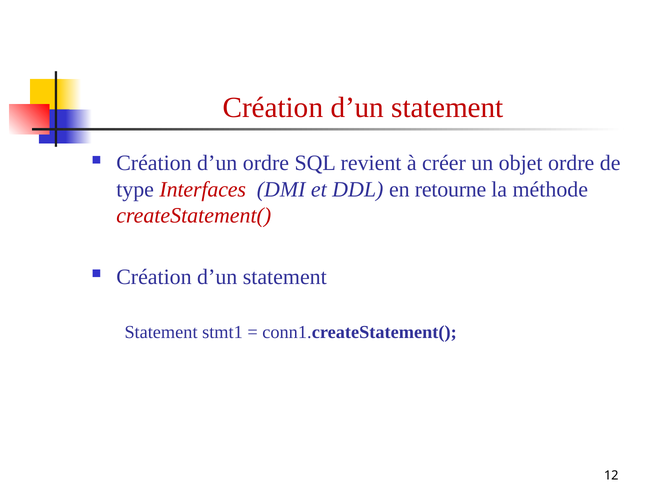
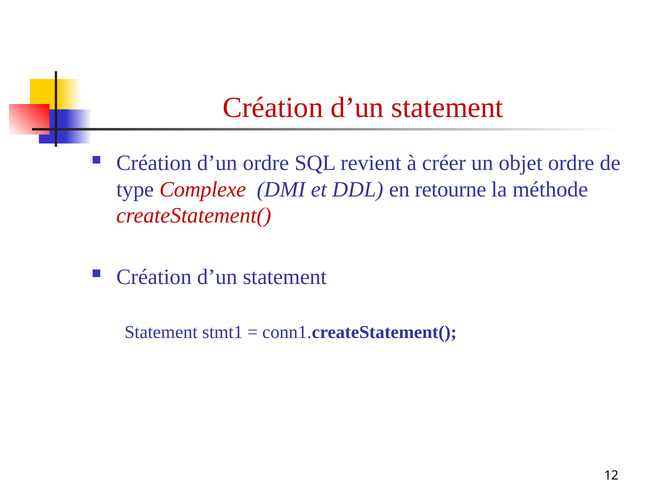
Interfaces: Interfaces -> Complexe
